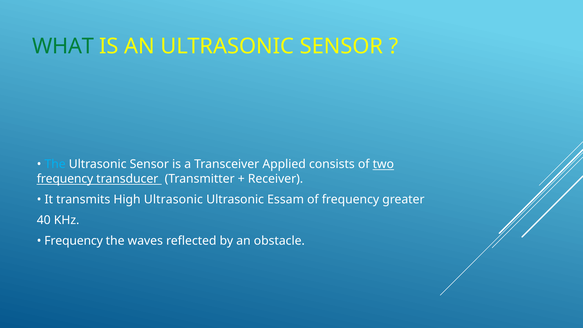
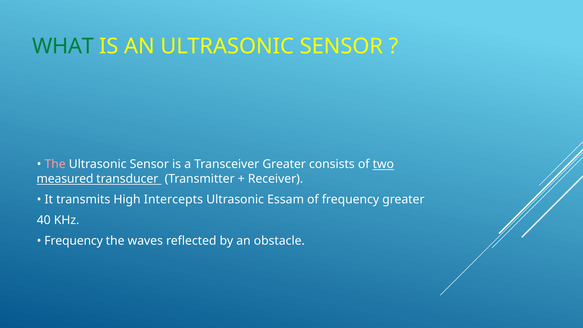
The at (55, 164) colour: light blue -> pink
Transceiver Applied: Applied -> Greater
frequency at (65, 179): frequency -> measured
High Ultrasonic: Ultrasonic -> Intercepts
